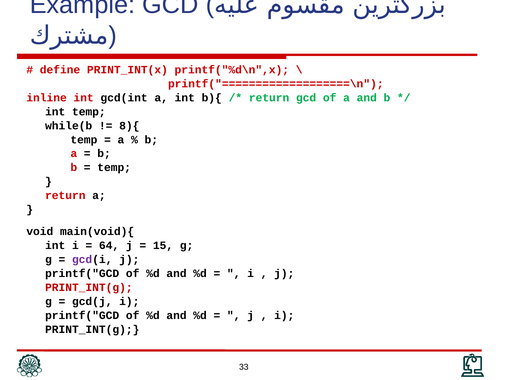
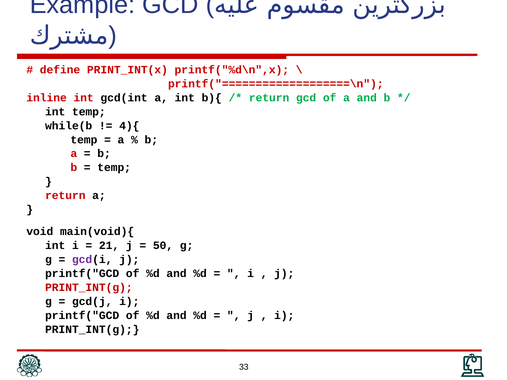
8){: 8){ -> 4){
64: 64 -> 21
15: 15 -> 50
